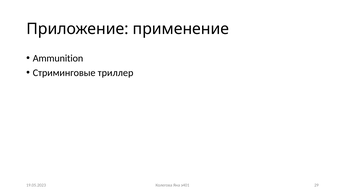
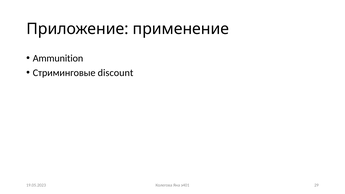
триллер: триллер -> discount
